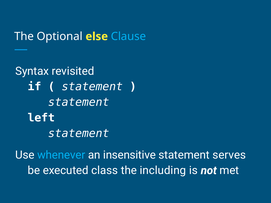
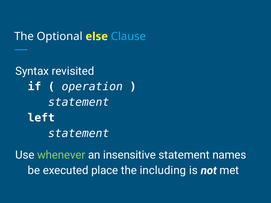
statement at (92, 87): statement -> operation
whenever colour: light blue -> light green
serves: serves -> names
class: class -> place
